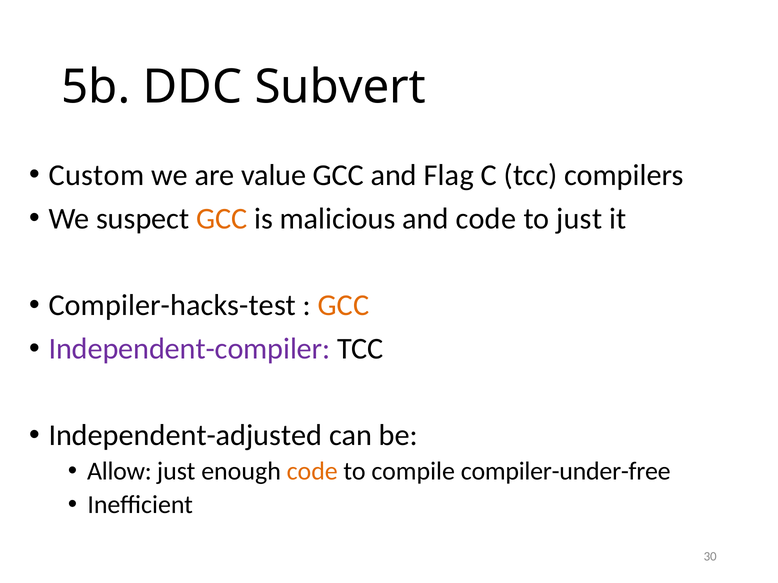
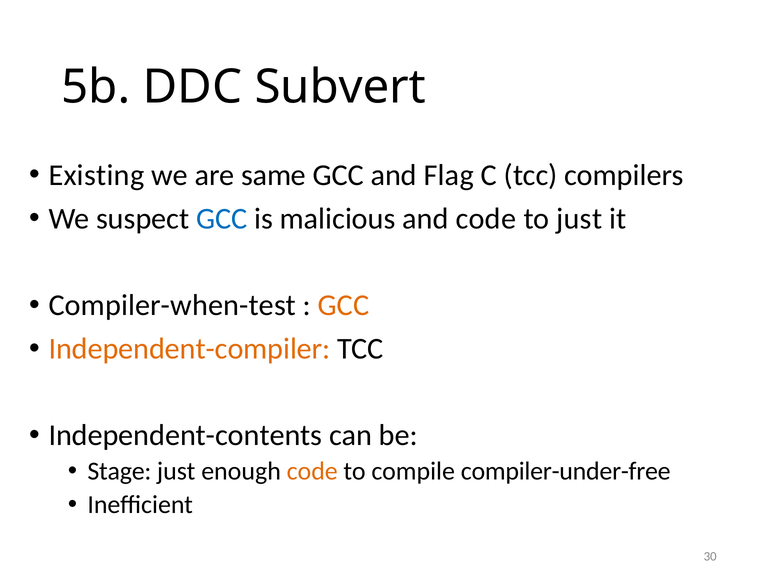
Custom: Custom -> Existing
value: value -> same
GCC at (222, 219) colour: orange -> blue
Compiler-hacks-test: Compiler-hacks-test -> Compiler-when-test
Independent-compiler colour: purple -> orange
Independent-adjusted: Independent-adjusted -> Independent-contents
Allow: Allow -> Stage
